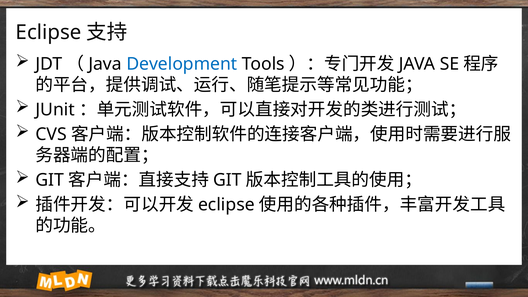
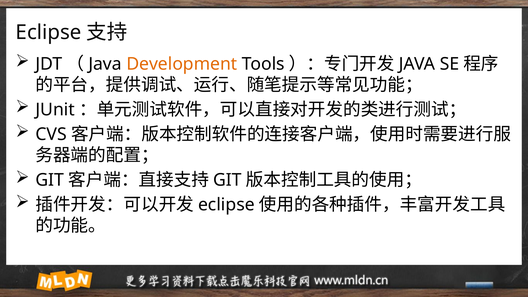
Development colour: blue -> orange
